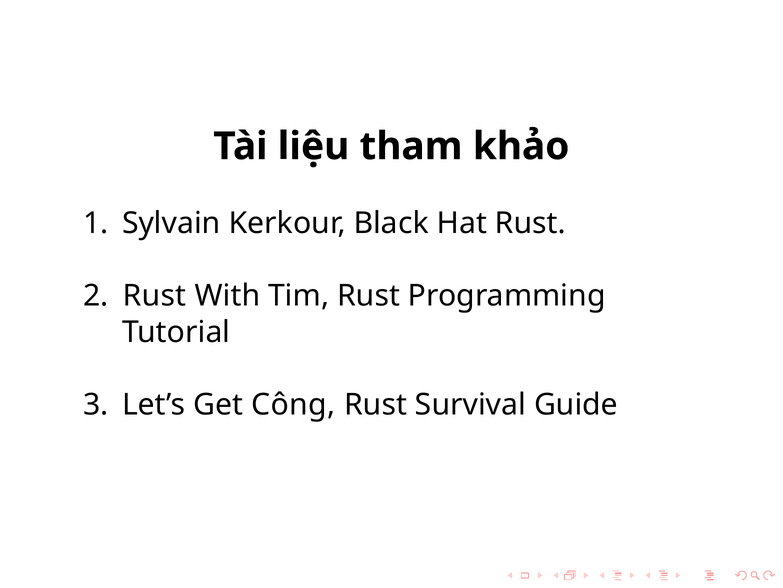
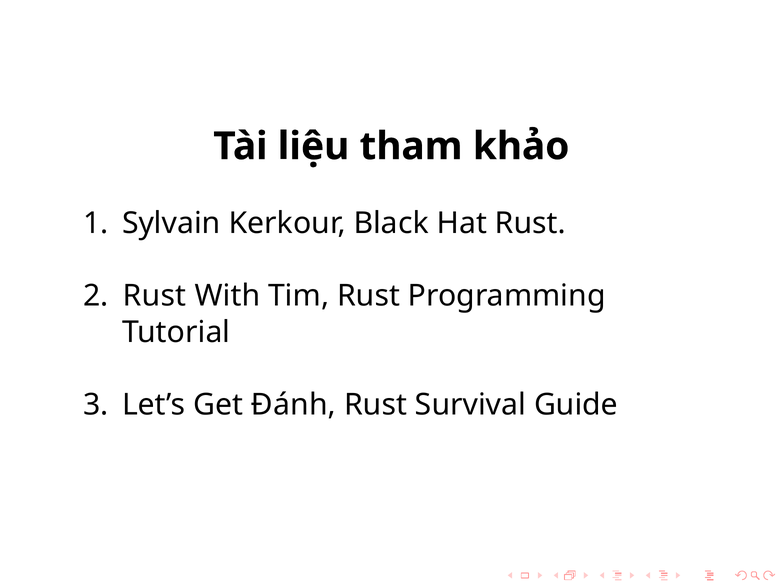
Công: Công -> Đánh
